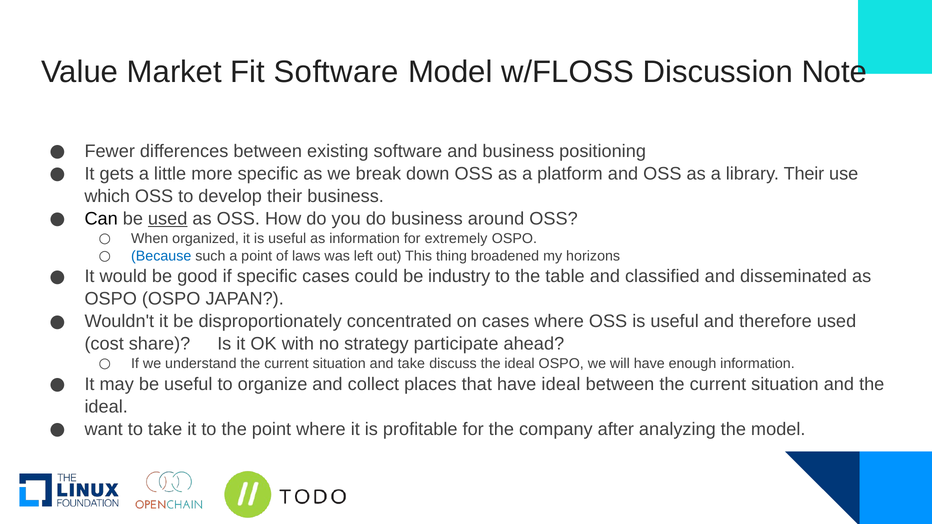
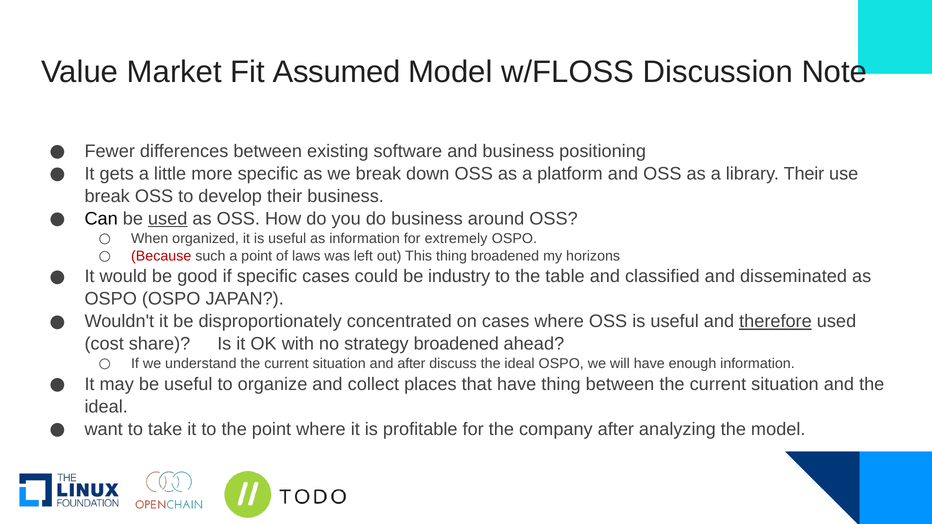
Fit Software: Software -> Assumed
which at (107, 196): which -> break
Because colour: blue -> red
therefore underline: none -> present
strategy participate: participate -> broadened
and take: take -> after
have ideal: ideal -> thing
